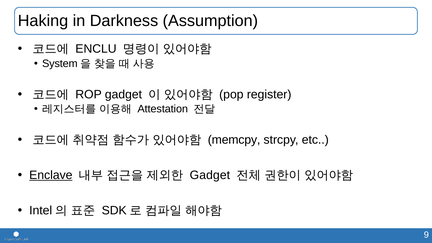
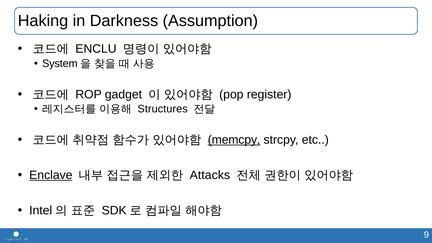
Attestation: Attestation -> Structures
memcpy underline: none -> present
Gadget at (210, 175): Gadget -> Attacks
